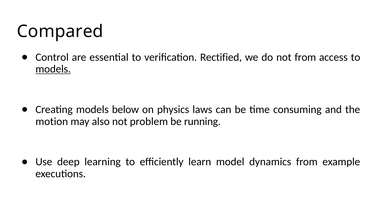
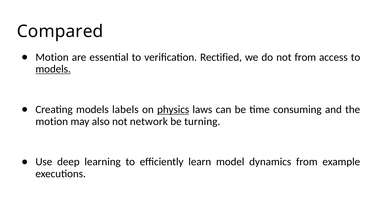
Control at (52, 57): Control -> Motion
below: below -> labels
physics underline: none -> present
problem: problem -> network
running: running -> turning
